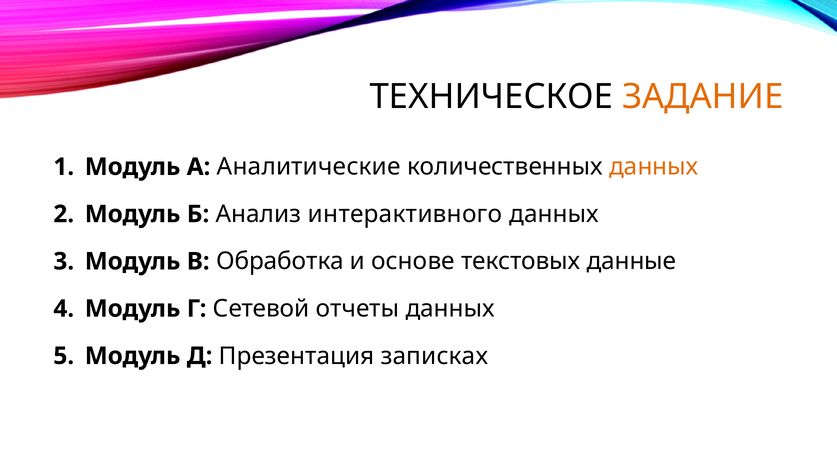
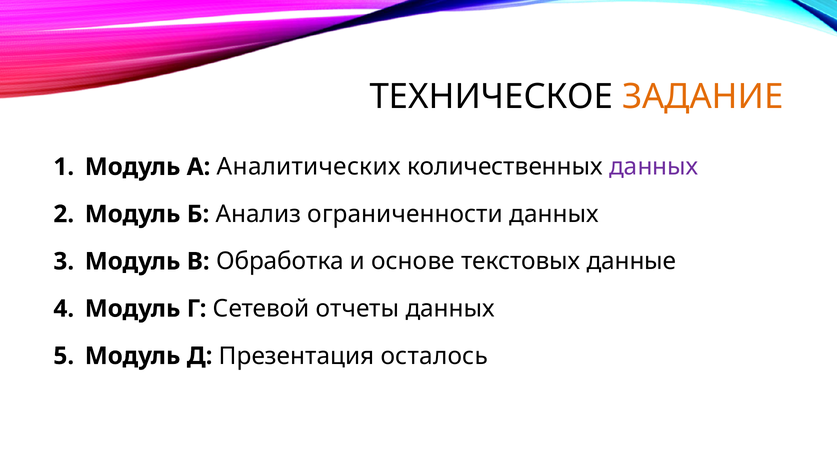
Аналитические: Аналитические -> Аналитических
данных at (654, 167) colour: orange -> purple
интерактивного: интерактивного -> ограниченности
записках: записках -> осталось
